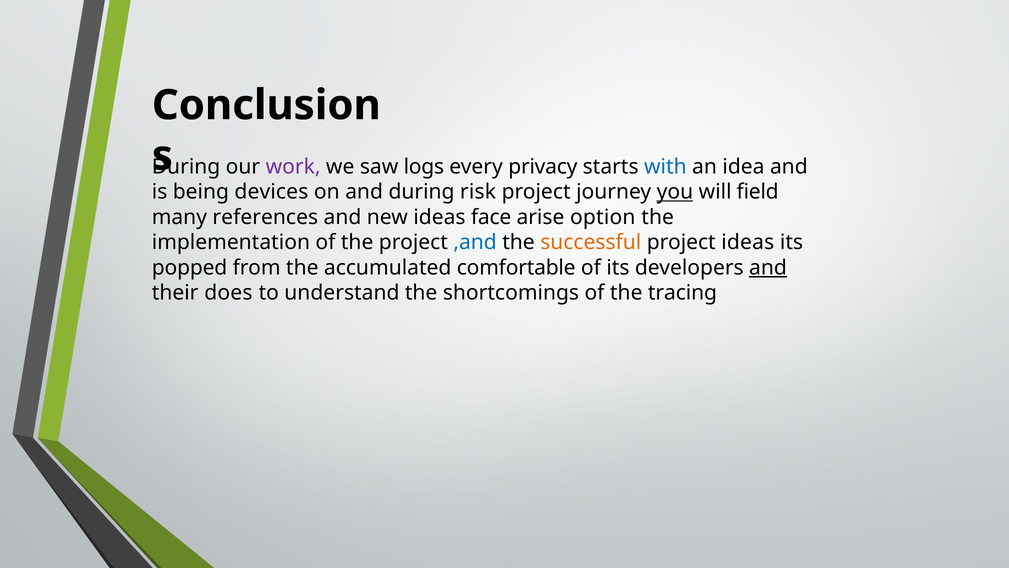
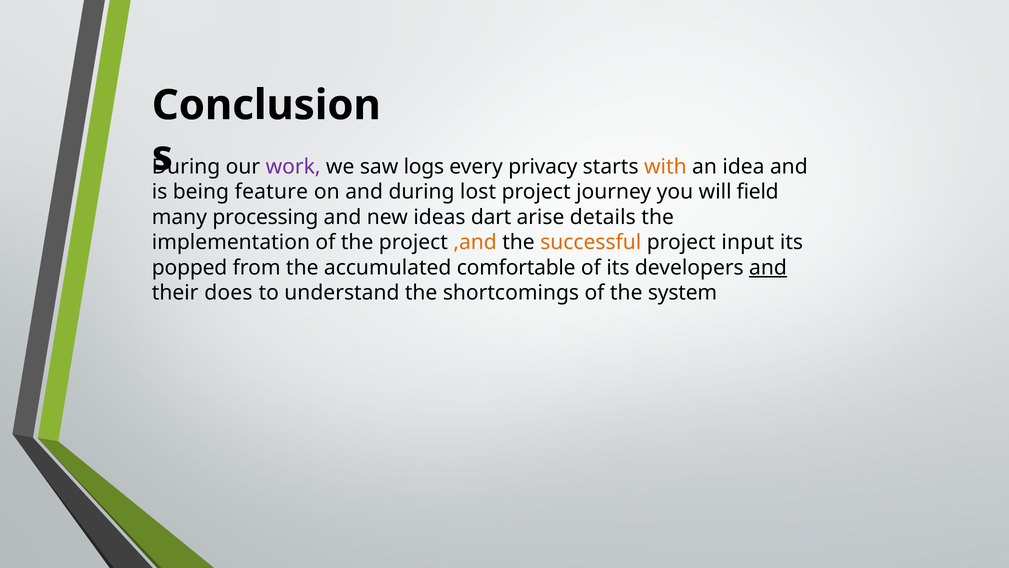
with colour: blue -> orange
devices: devices -> feature
risk: risk -> lost
you underline: present -> none
references: references -> processing
face: face -> dart
option: option -> details
,and colour: blue -> orange
project ideas: ideas -> input
tracing: tracing -> system
